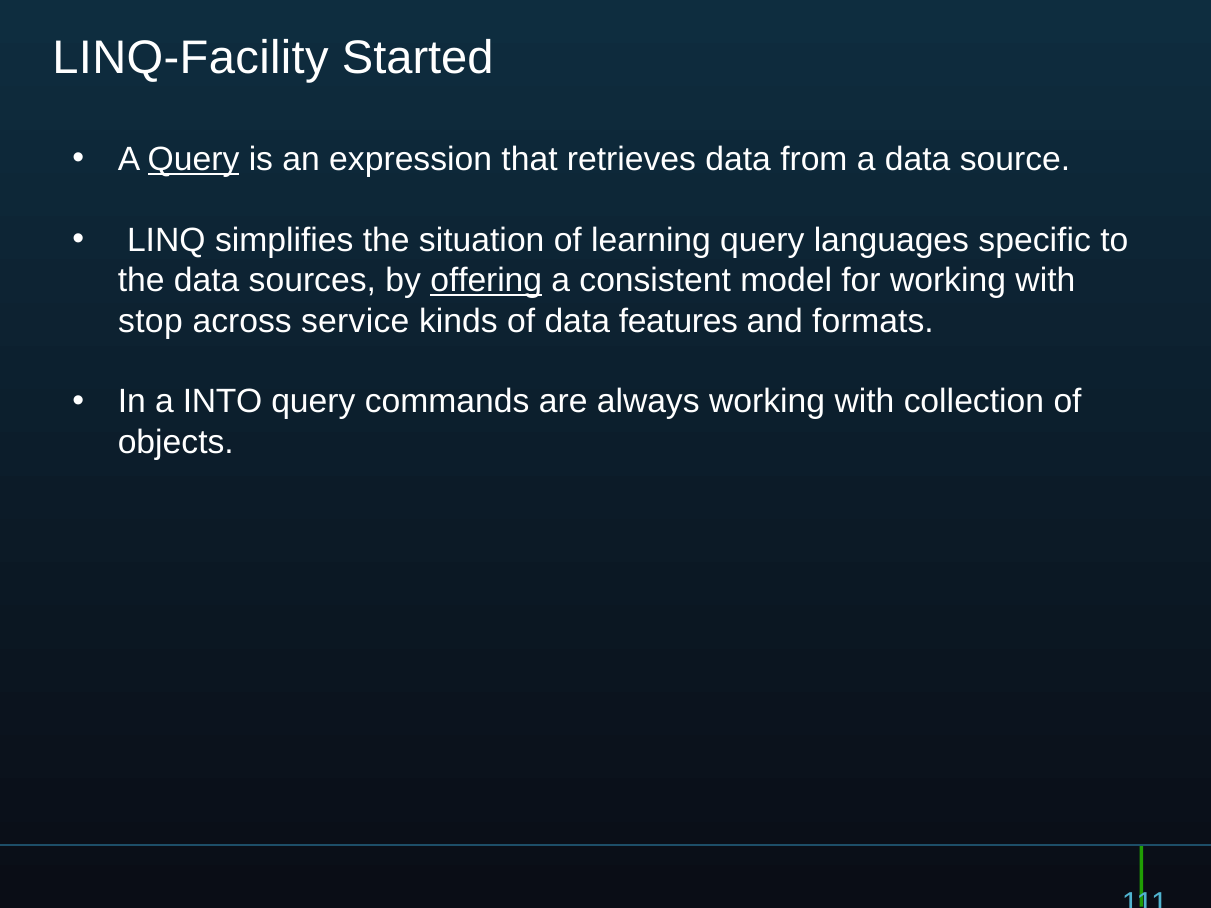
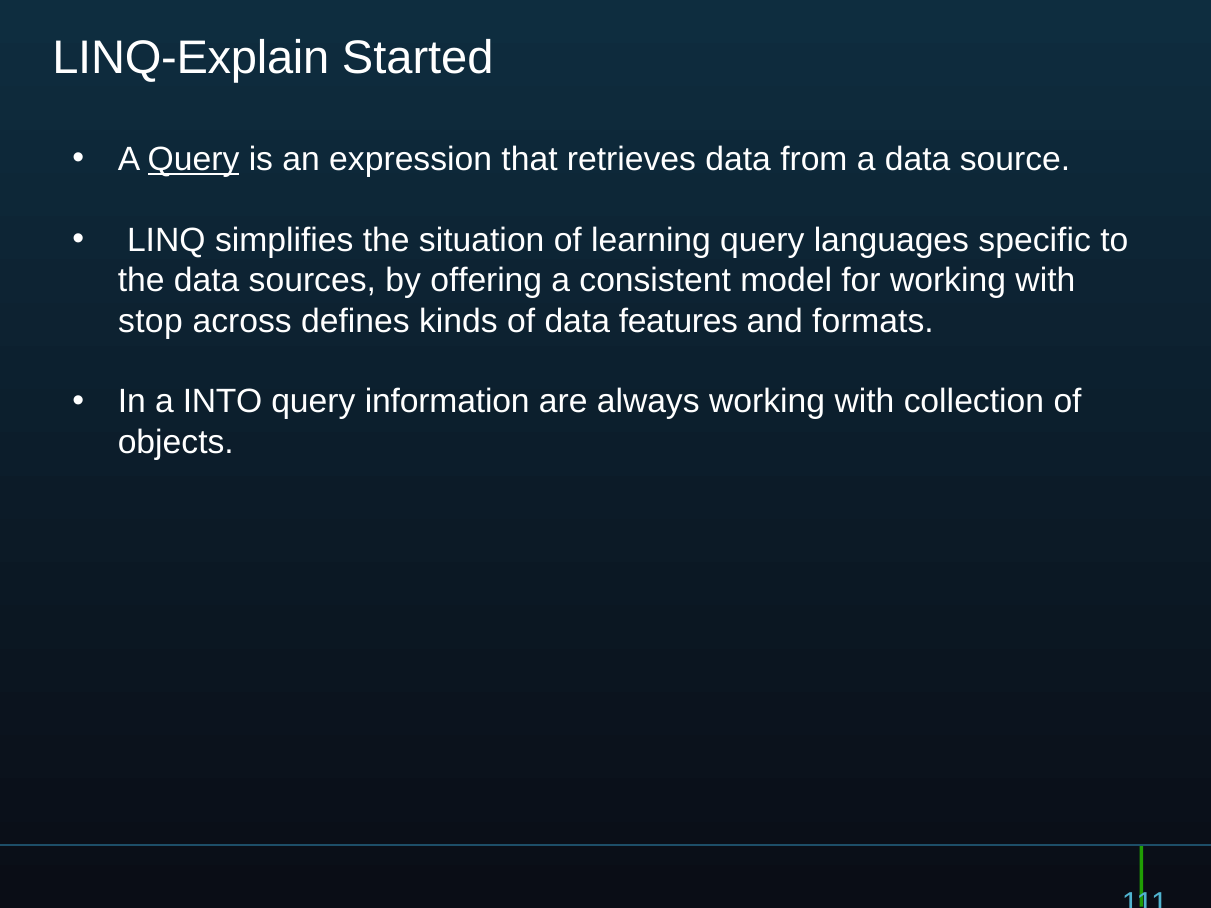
LINQ-Facility: LINQ-Facility -> LINQ-Explain
offering underline: present -> none
service: service -> defines
commands: commands -> information
